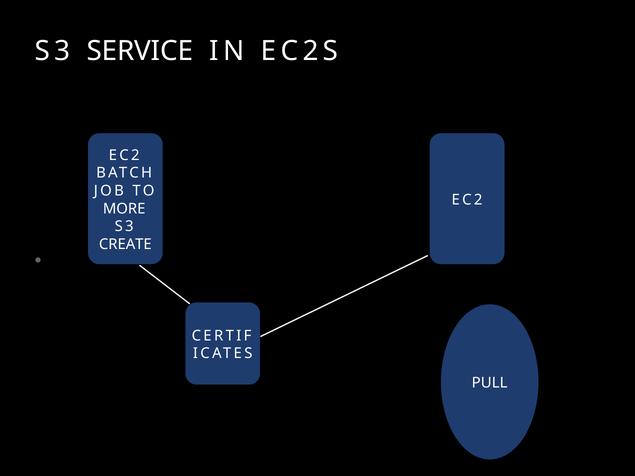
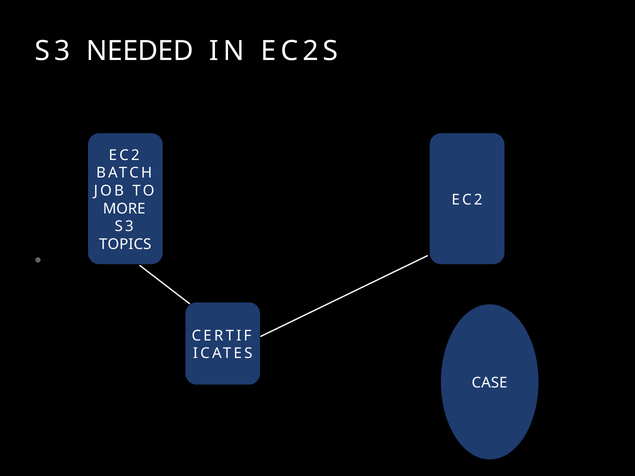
SERVICE: SERVICE -> NEEDED
CREATE: CREATE -> TOPICS
PULL: PULL -> CASE
